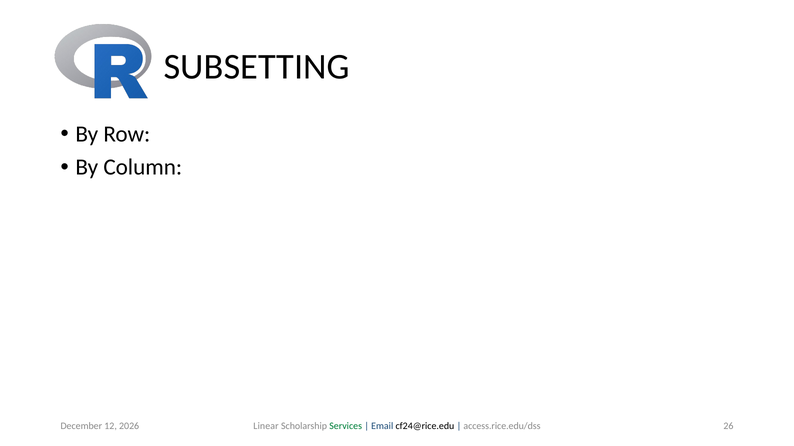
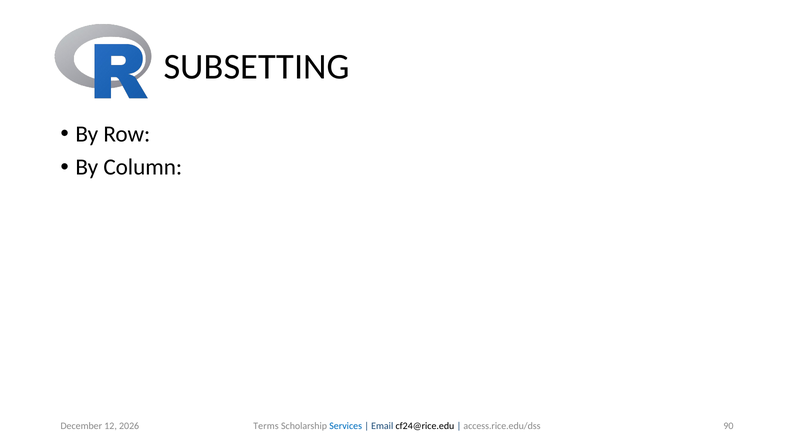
26: 26 -> 90
Linear: Linear -> Terms
Services colour: green -> blue
